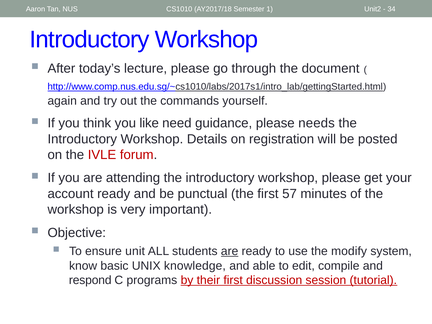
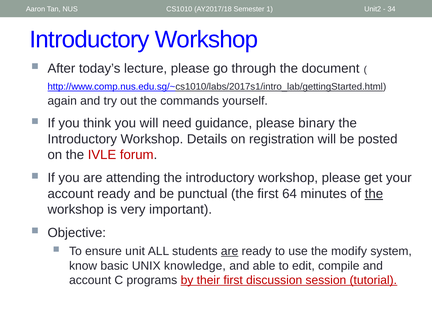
you like: like -> will
needs: needs -> binary
57: 57 -> 64
the at (374, 194) underline: none -> present
respond at (90, 280): respond -> account
